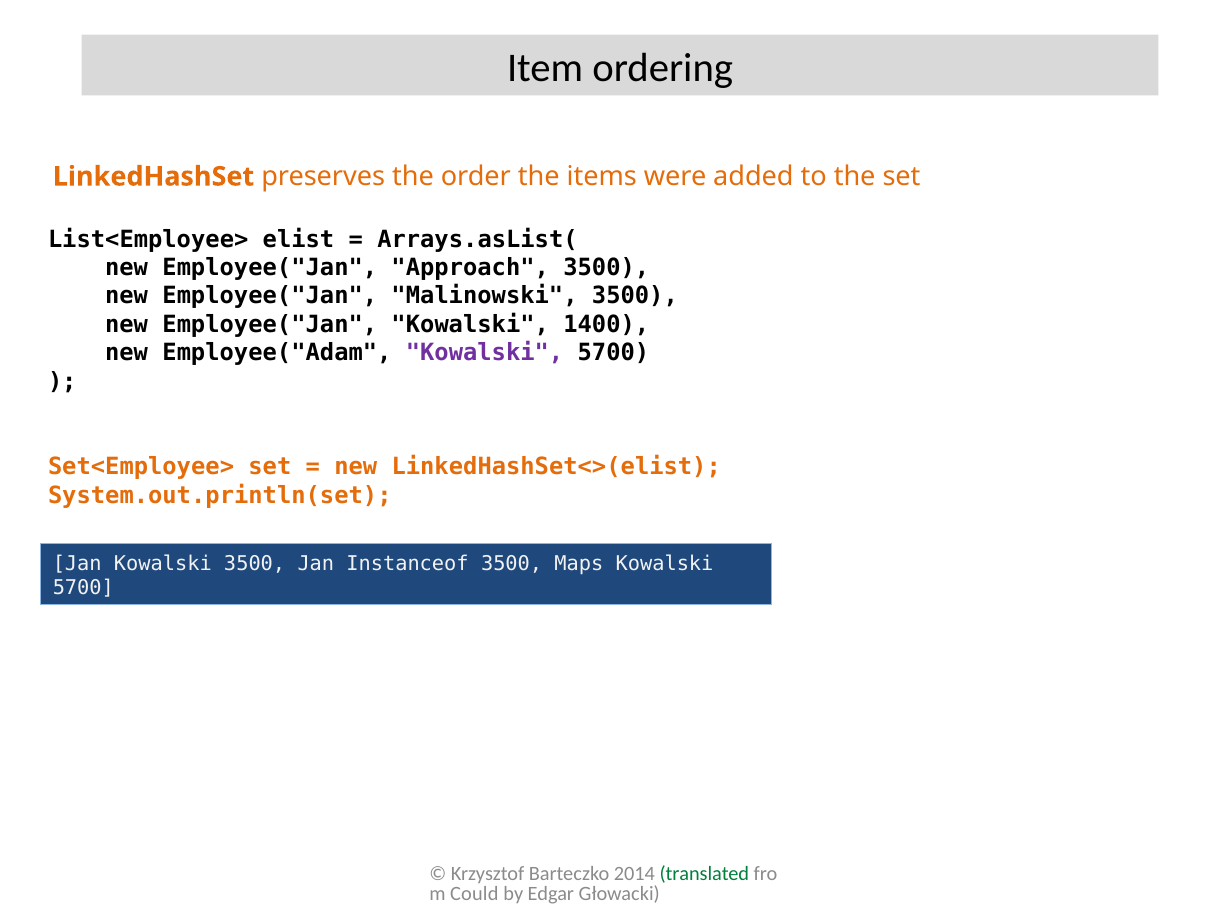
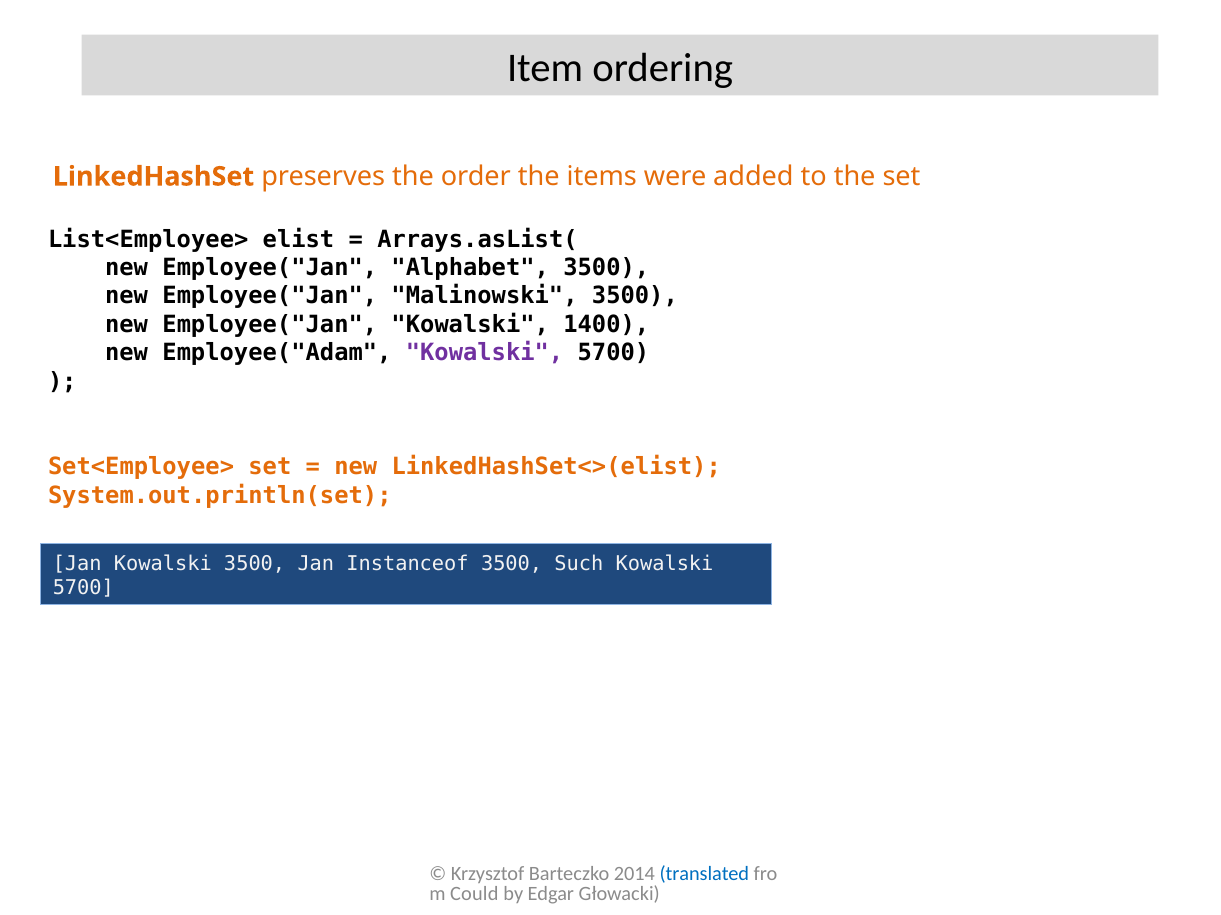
Approach: Approach -> Alphabet
Maps: Maps -> Such
translated colour: green -> blue
